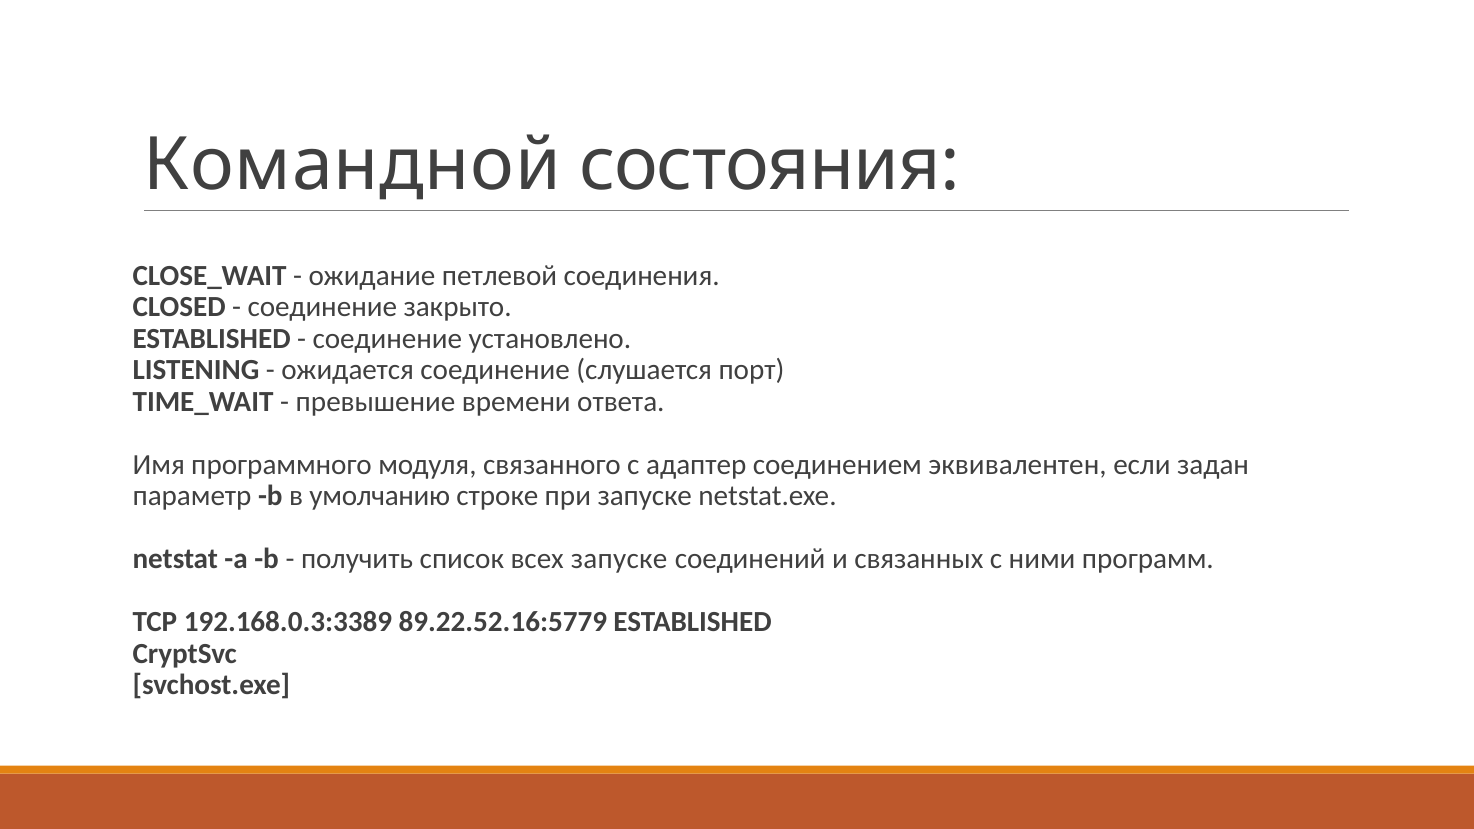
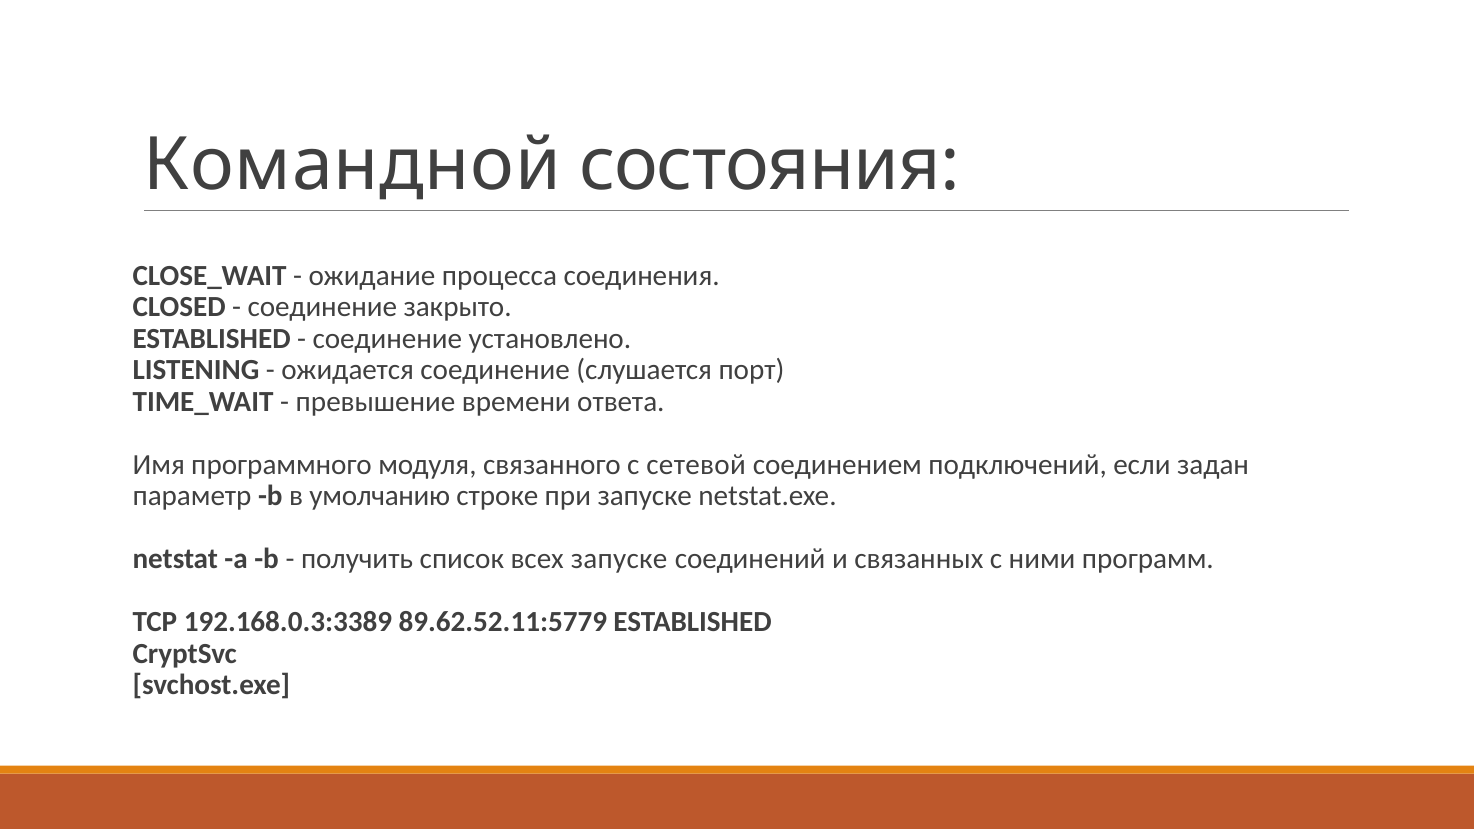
петлевой: петлевой -> процесса
адаптер: адаптер -> сетевой
эквивалентен: эквивалентен -> подключений
89.22.52.16:5779: 89.22.52.16:5779 -> 89.62.52.11:5779
